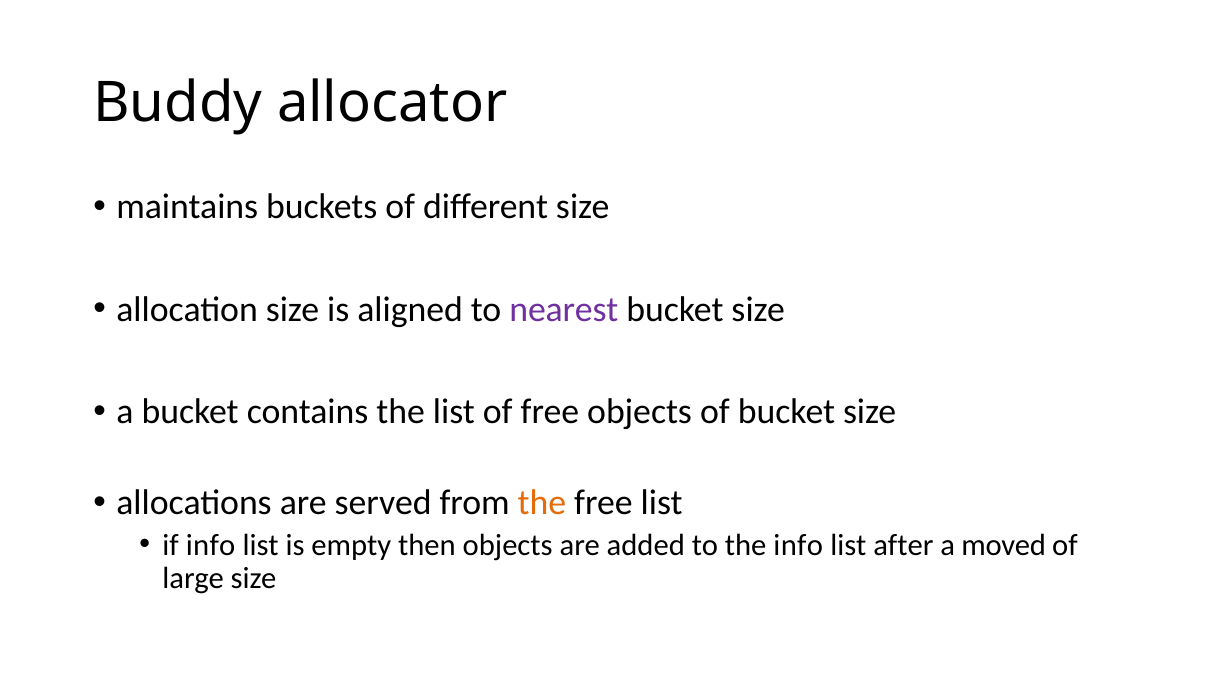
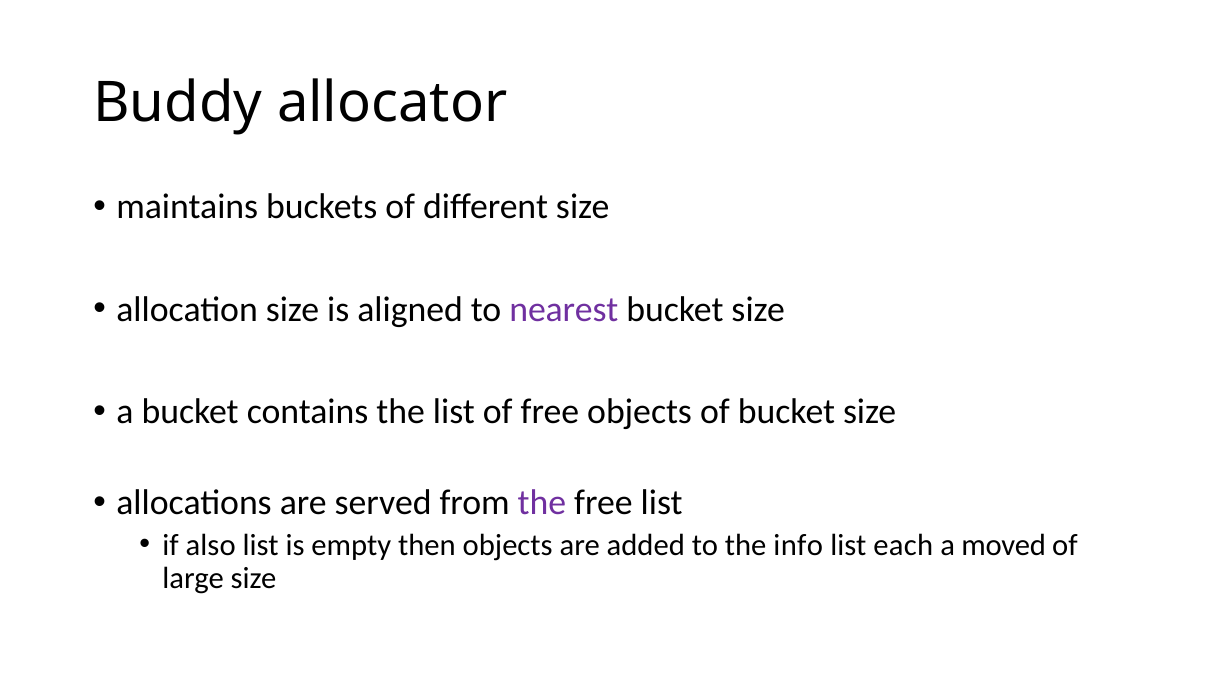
the at (542, 503) colour: orange -> purple
if info: info -> also
after: after -> each
